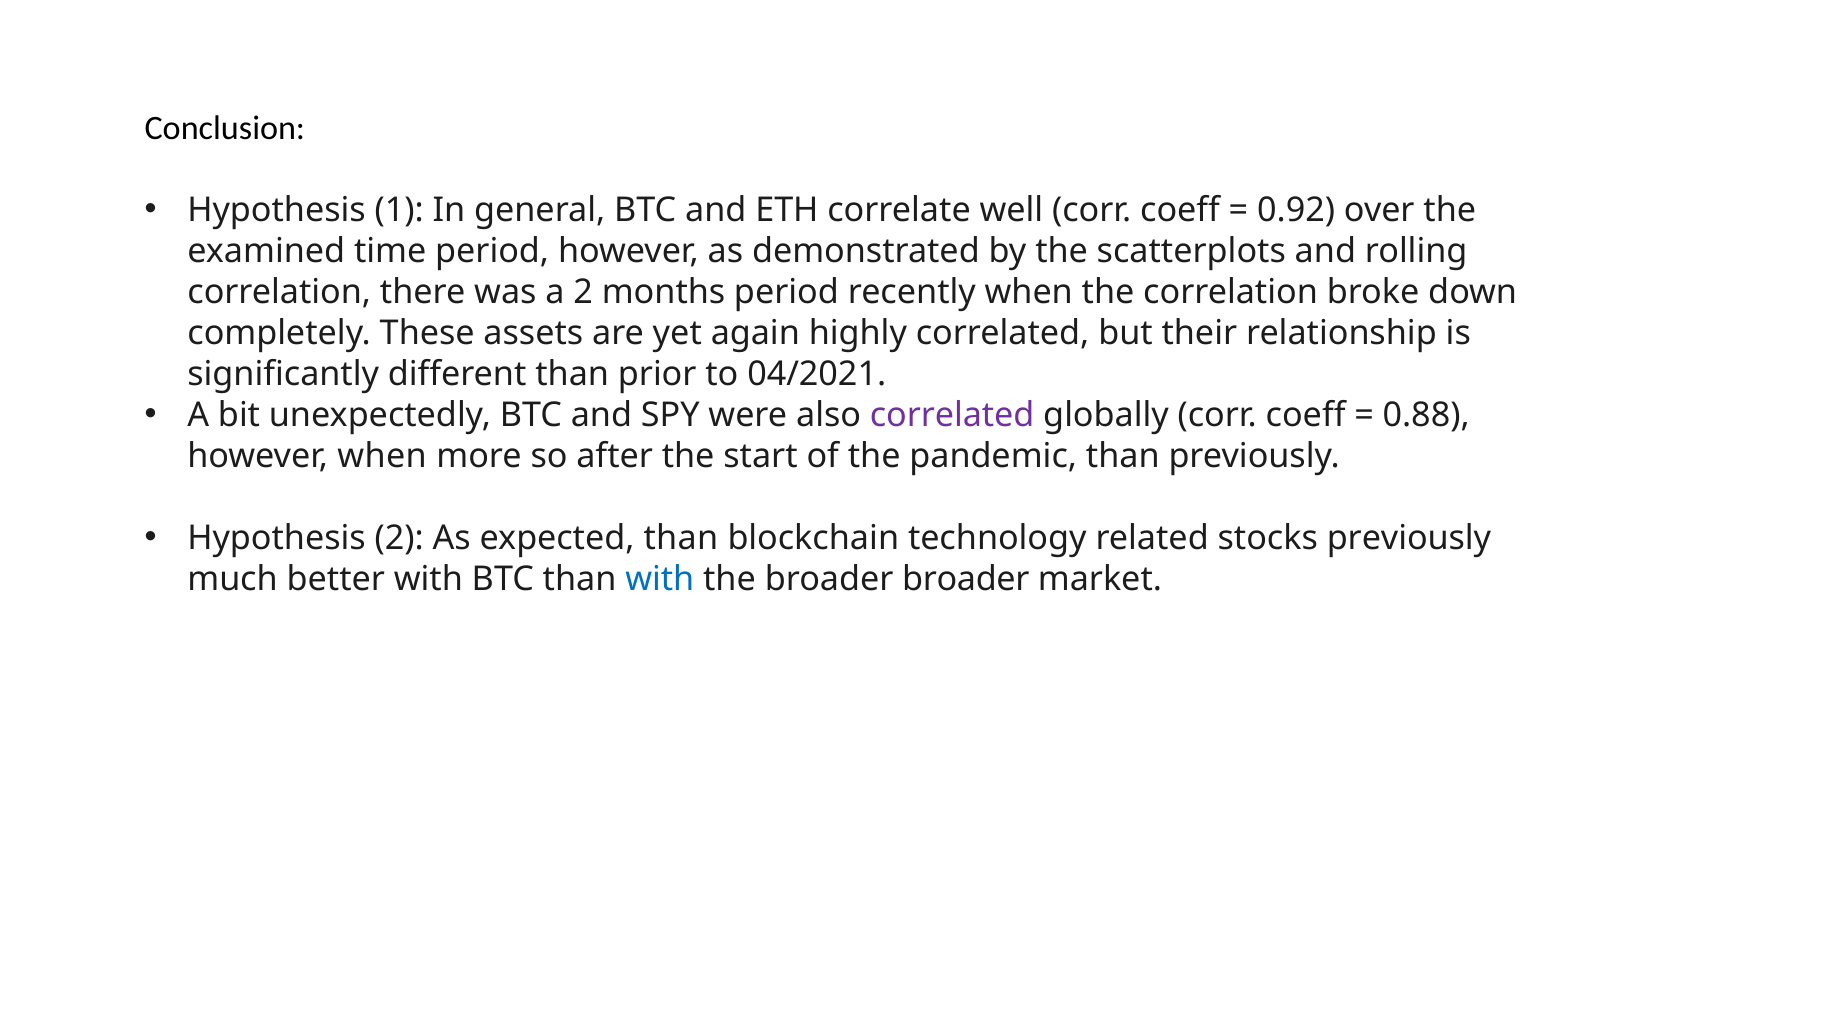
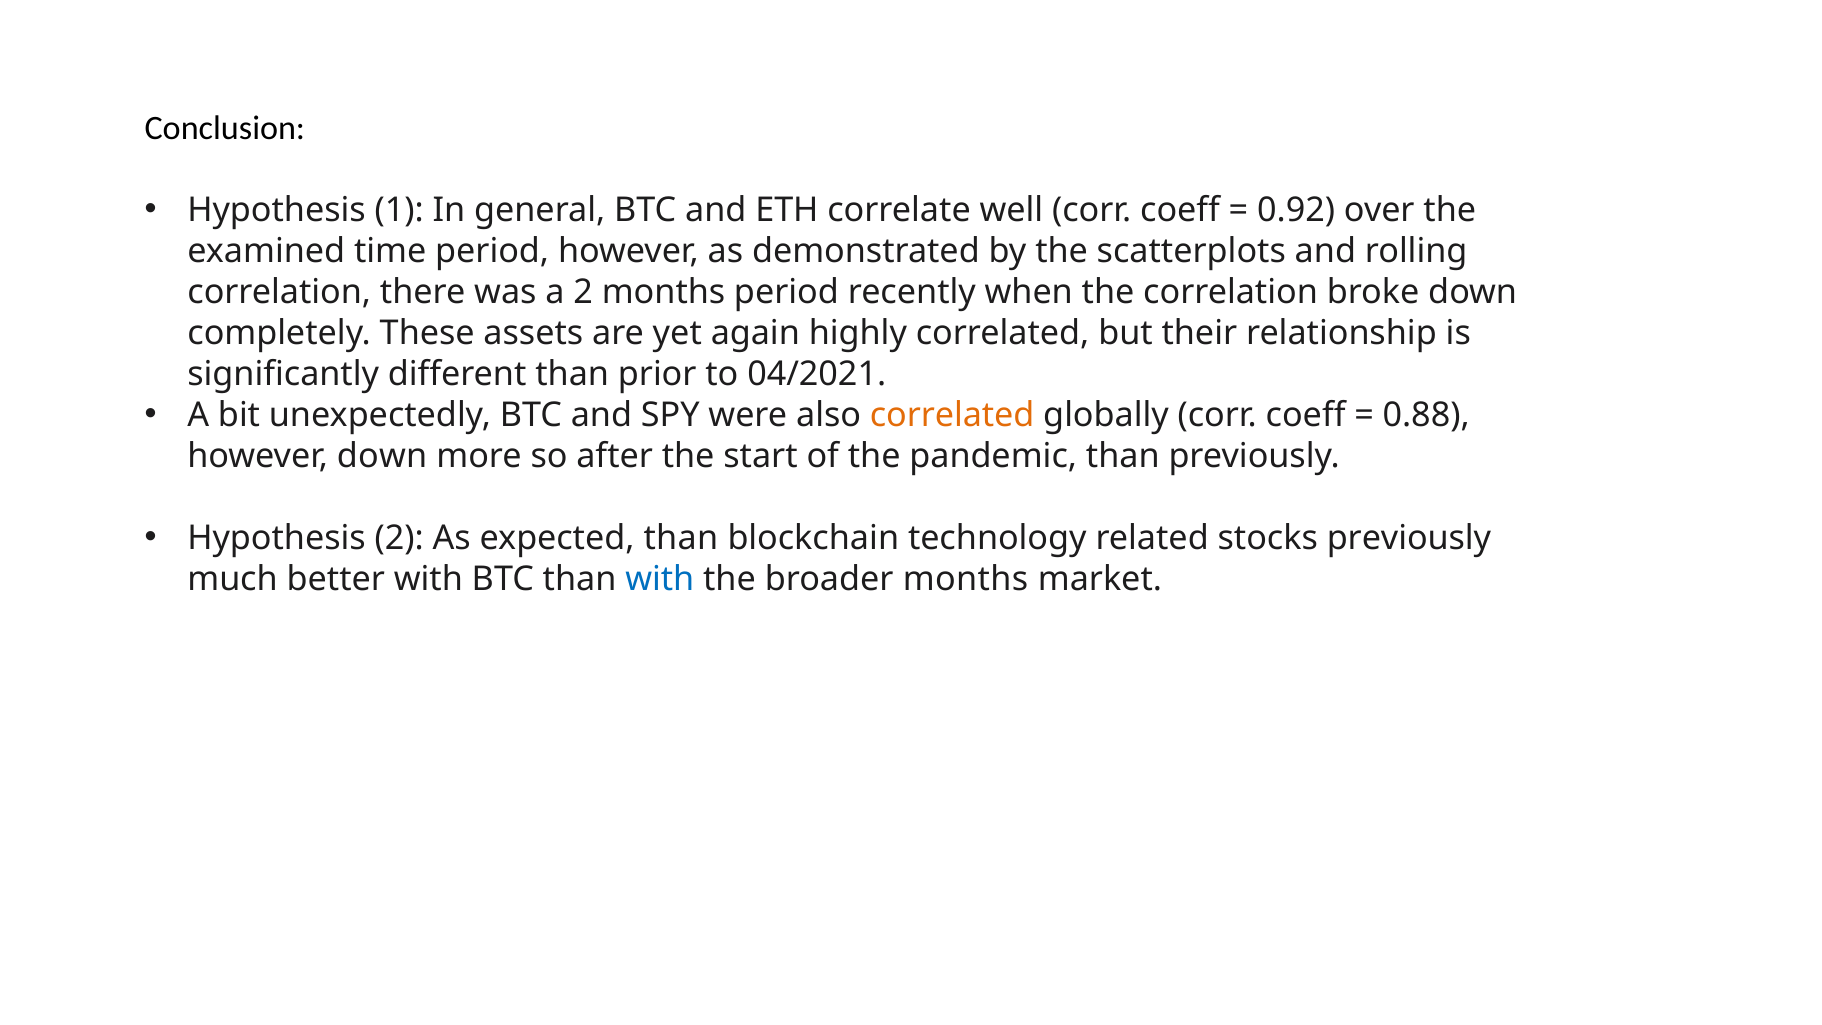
correlated at (952, 415) colour: purple -> orange
however when: when -> down
broader broader: broader -> months
